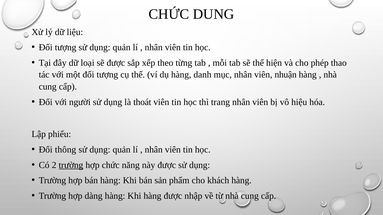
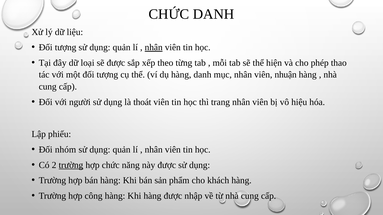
CHỨC DUNG: DUNG -> DANH
nhân at (154, 48) underline: none -> present
thông: thông -> nhóm
dàng: dàng -> công
